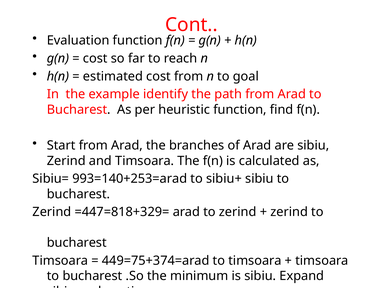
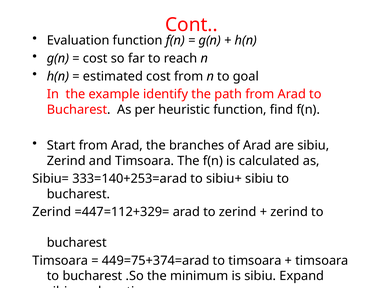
993=140+253=arad: 993=140+253=arad -> 333=140+253=arad
=447=818+329=: =447=818+329= -> =447=112+329=
